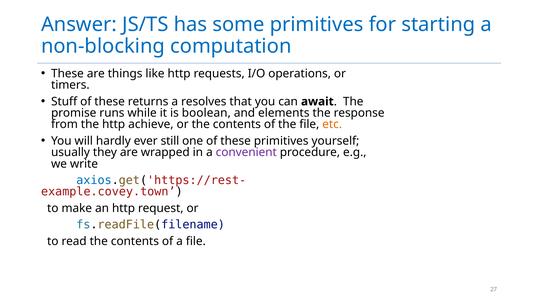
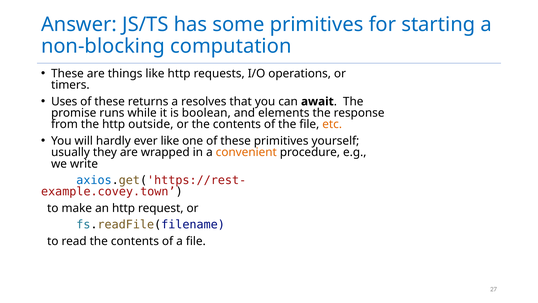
Stuff: Stuff -> Uses
achieve: achieve -> outside
ever still: still -> like
convenient colour: purple -> orange
